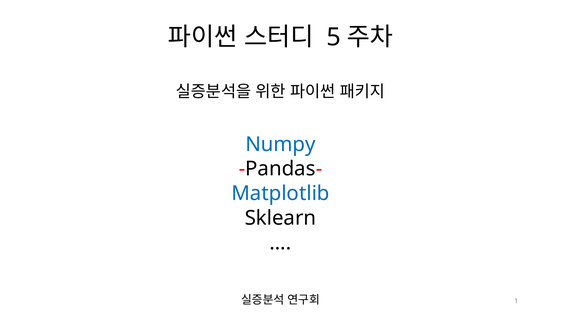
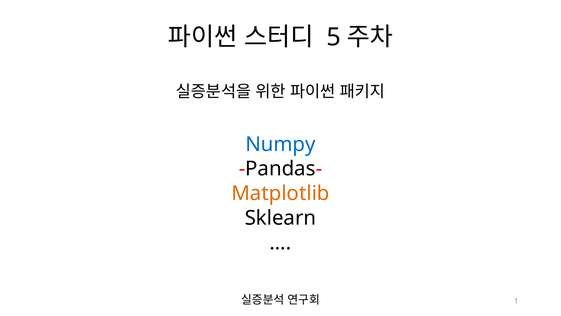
Matplotlib colour: blue -> orange
